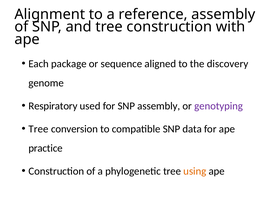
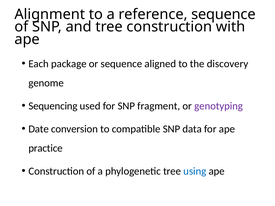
reference assembly: assembly -> sequence
Respiratory: Respiratory -> Sequencing
SNP assembly: assembly -> fragment
Tree at (39, 129): Tree -> Date
using colour: orange -> blue
